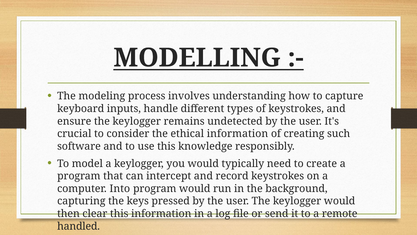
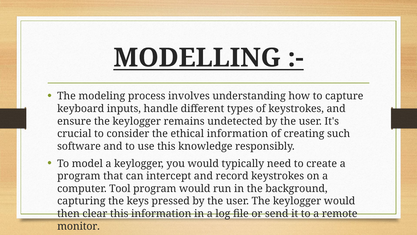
Into: Into -> Tool
handled: handled -> monitor
